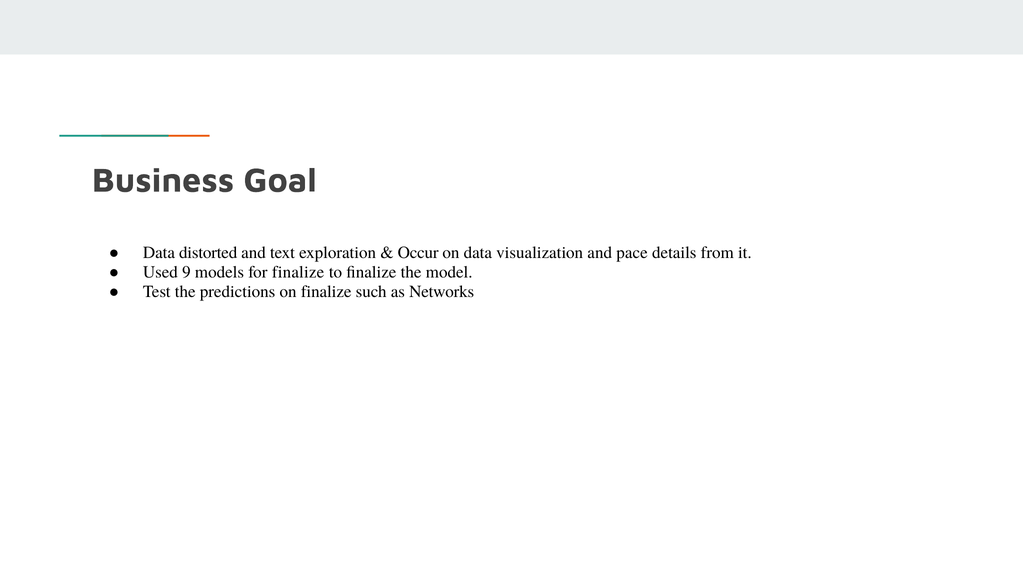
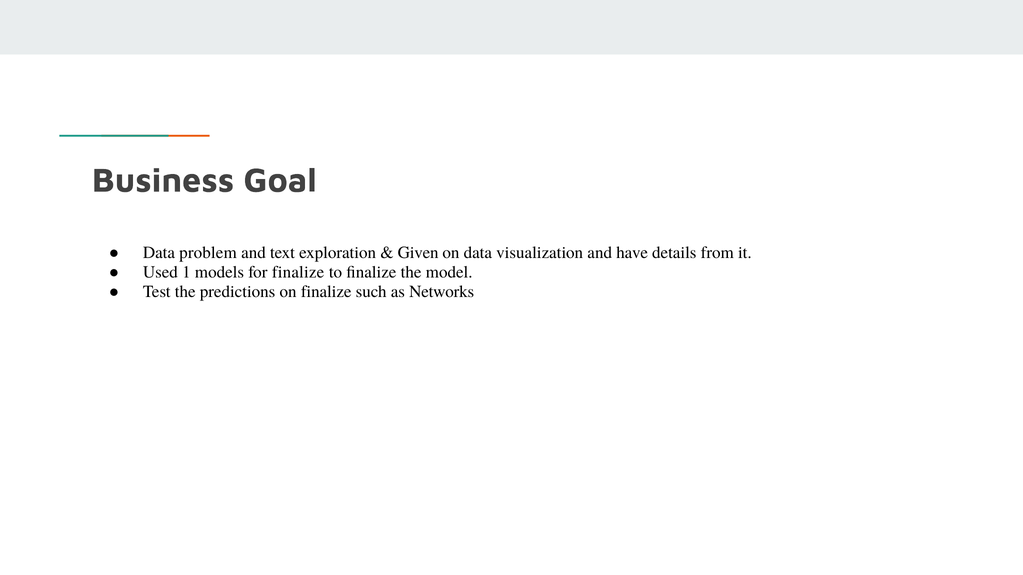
distorted: distorted -> problem
Occur: Occur -> Given
pace: pace -> have
9: 9 -> 1
